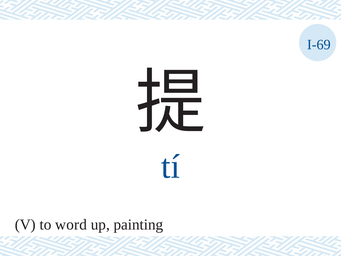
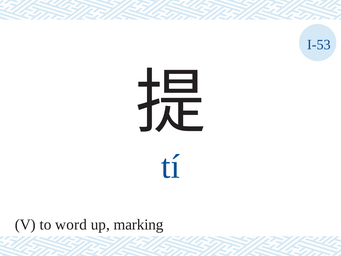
I-69: I-69 -> I-53
painting: painting -> marking
